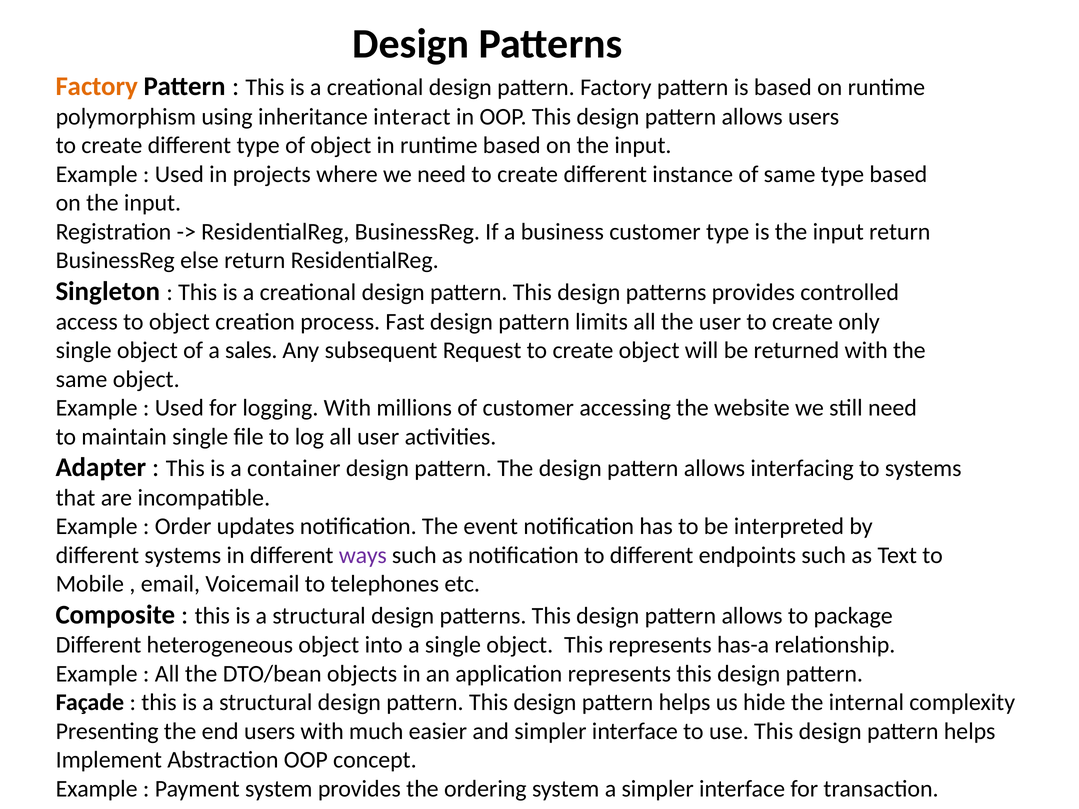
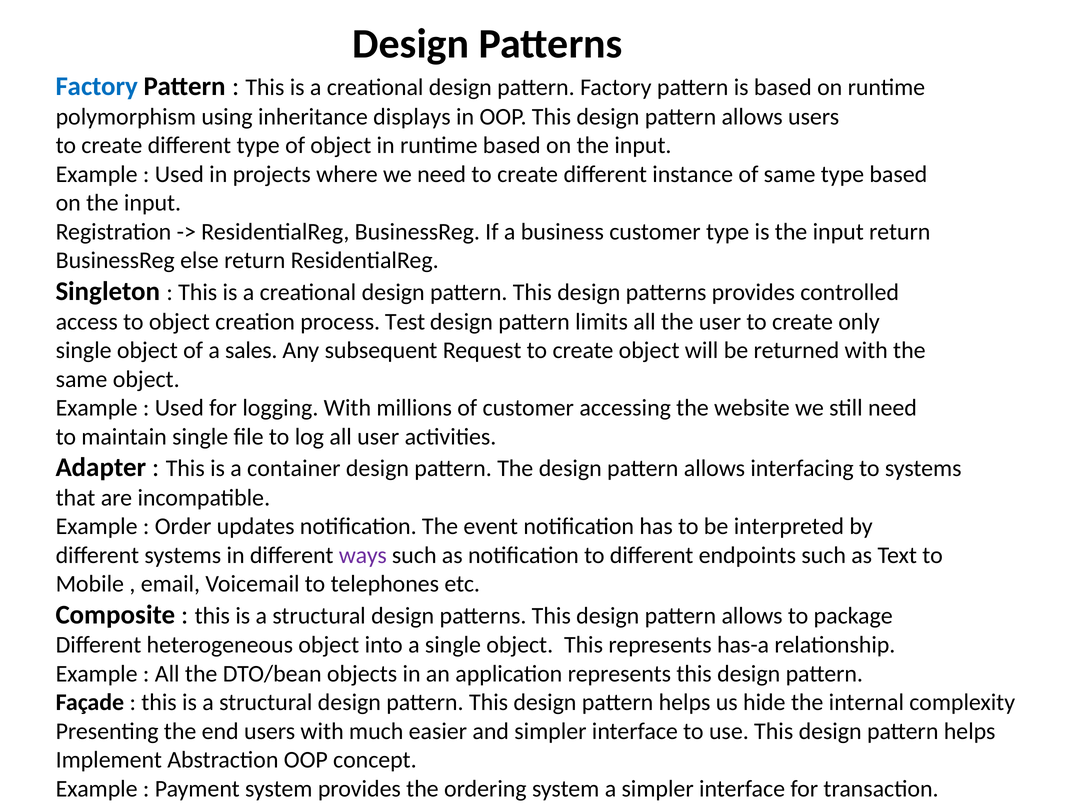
Factory at (97, 86) colour: orange -> blue
interact: interact -> displays
Fast: Fast -> Test
